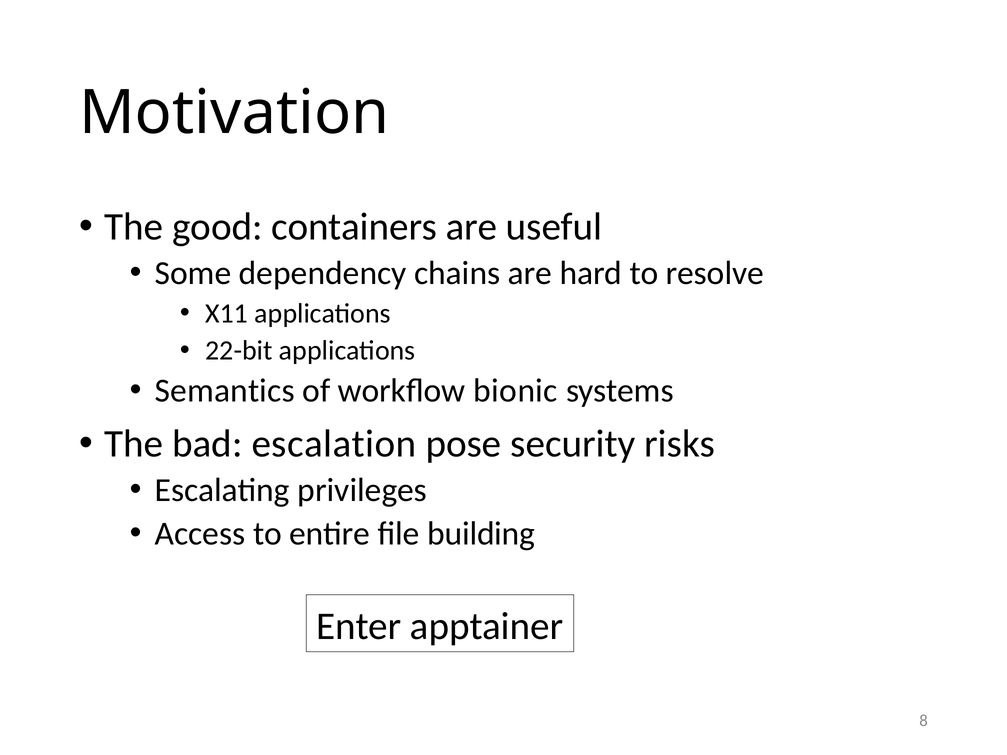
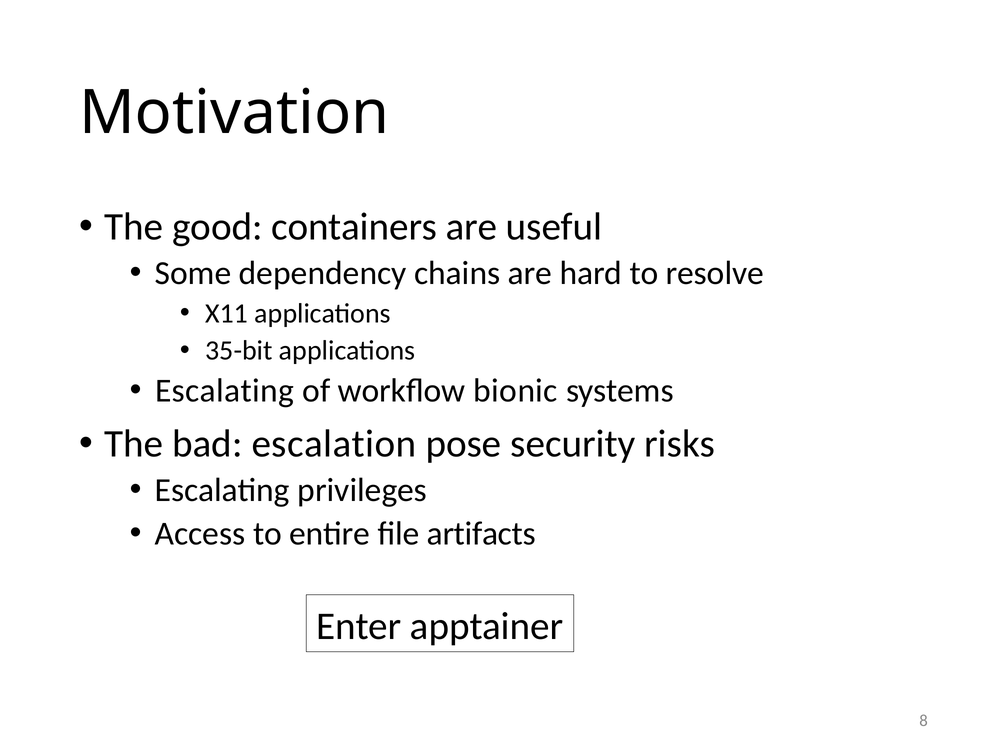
22-bit: 22-bit -> 35-bit
Semantics at (225, 391): Semantics -> Escalating
building: building -> artifacts
